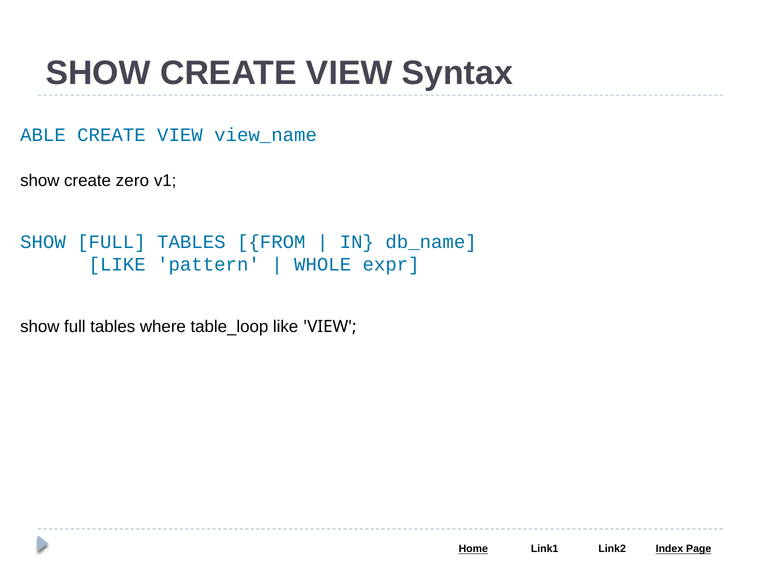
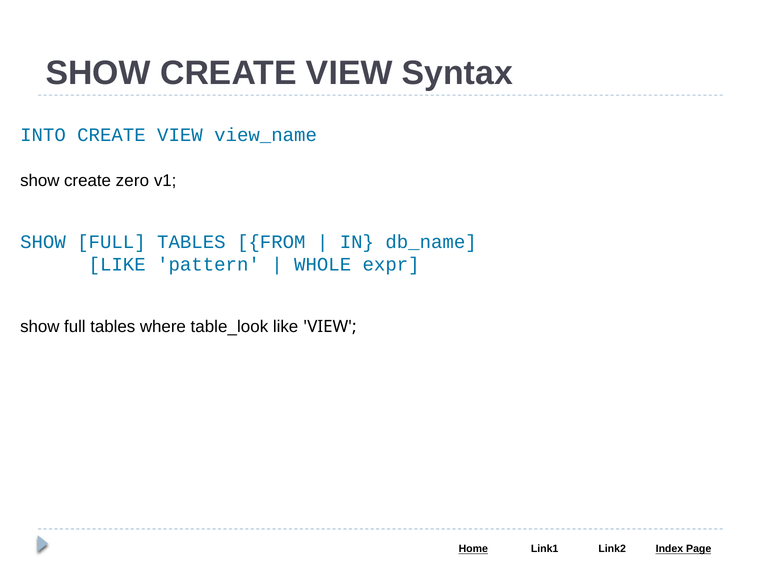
ABLE: ABLE -> INTO
table_loop: table_loop -> table_look
